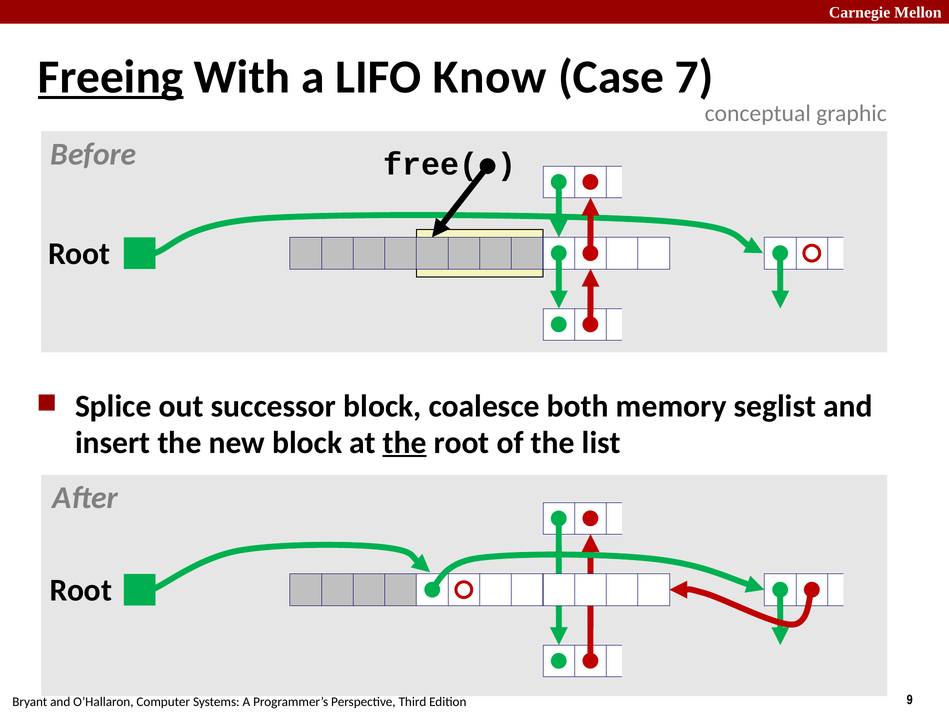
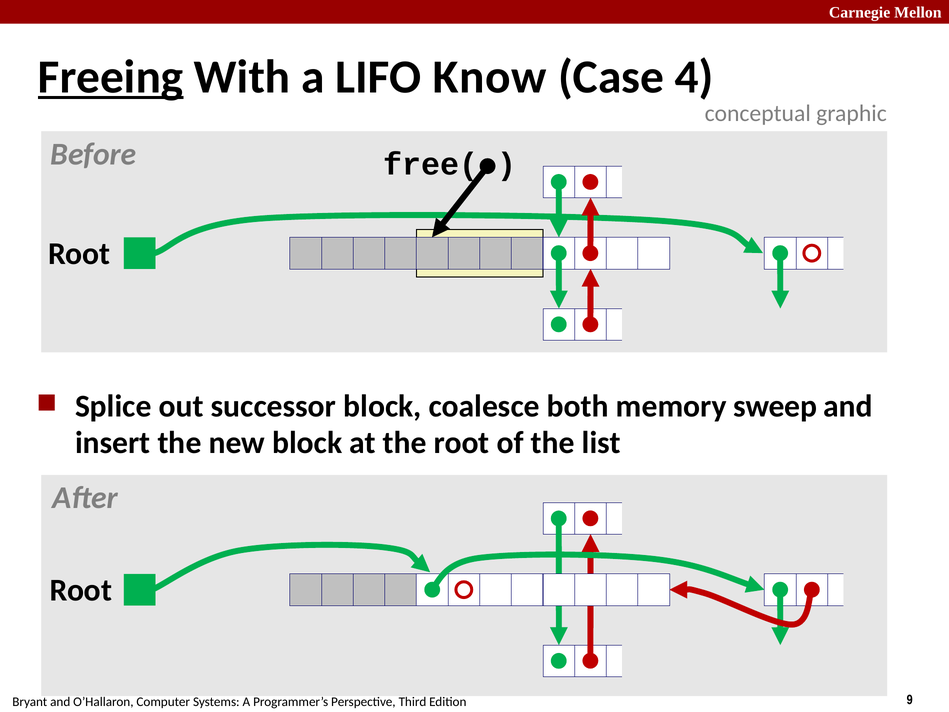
7: 7 -> 4
seglist: seglist -> sweep
the at (405, 442) underline: present -> none
